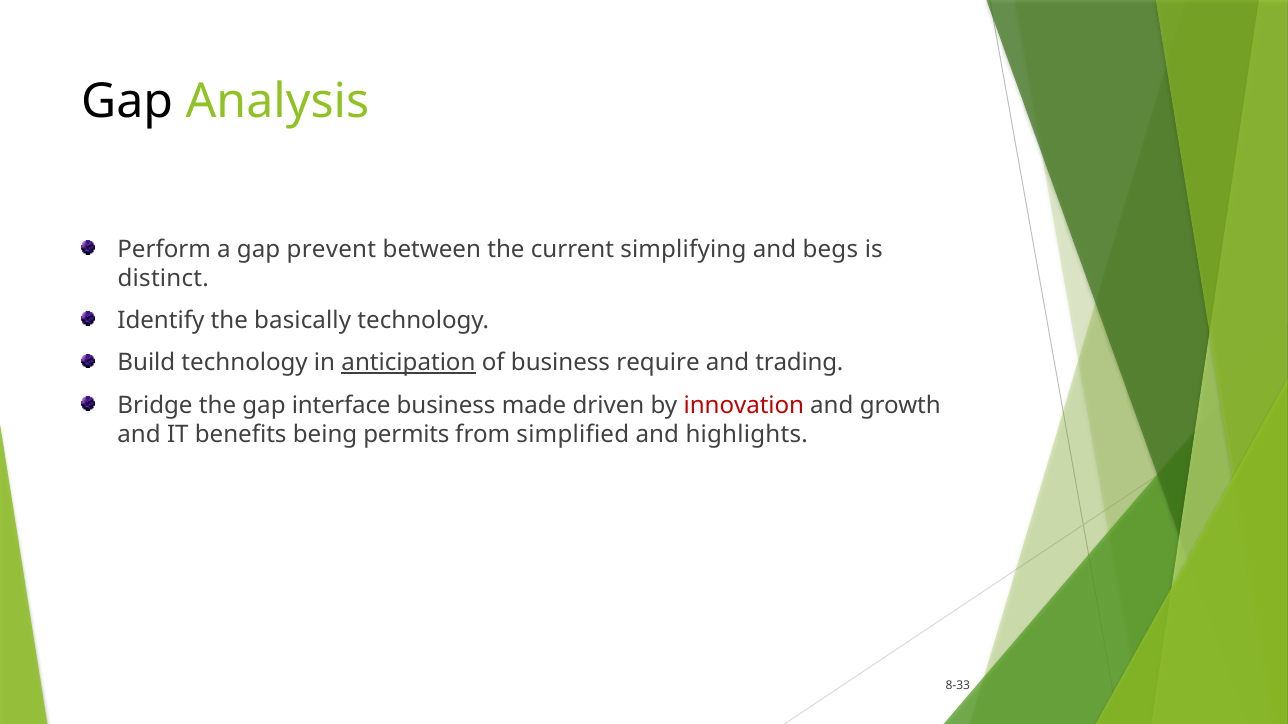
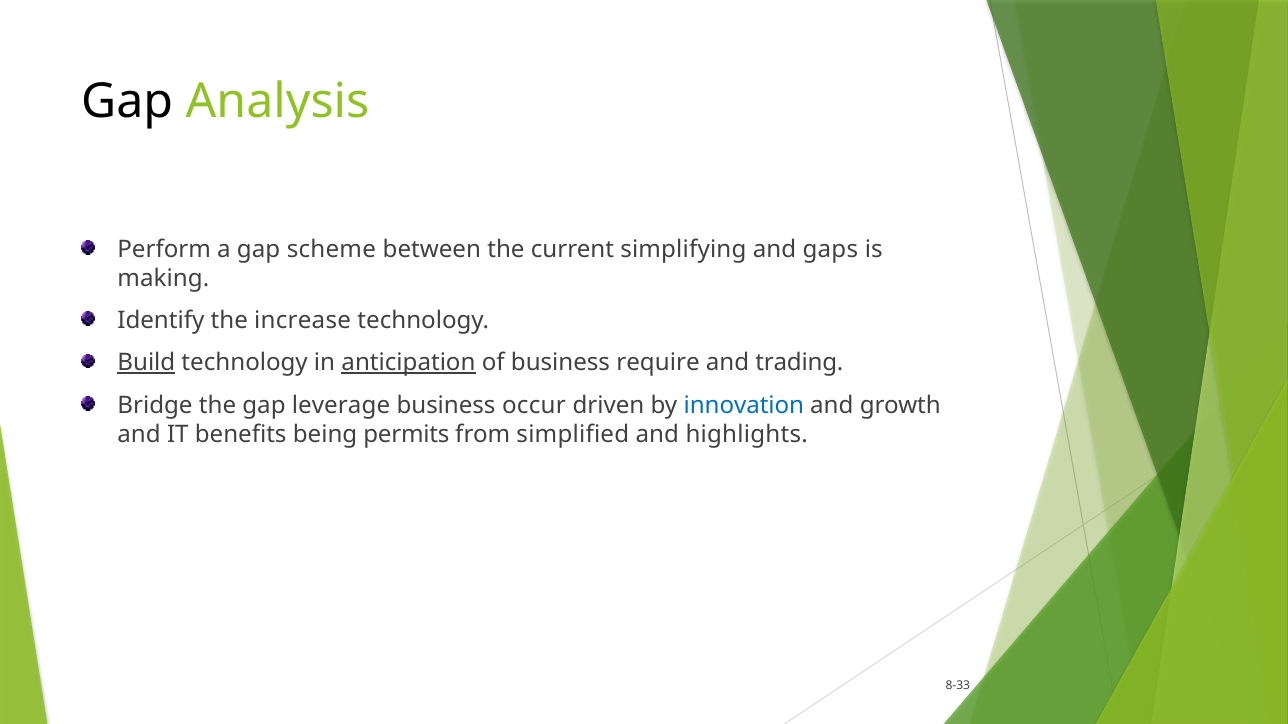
prevent: prevent -> scheme
begs: begs -> gaps
distinct: distinct -> making
basically: basically -> increase
Build underline: none -> present
interface: interface -> leverage
made: made -> occur
innovation colour: red -> blue
